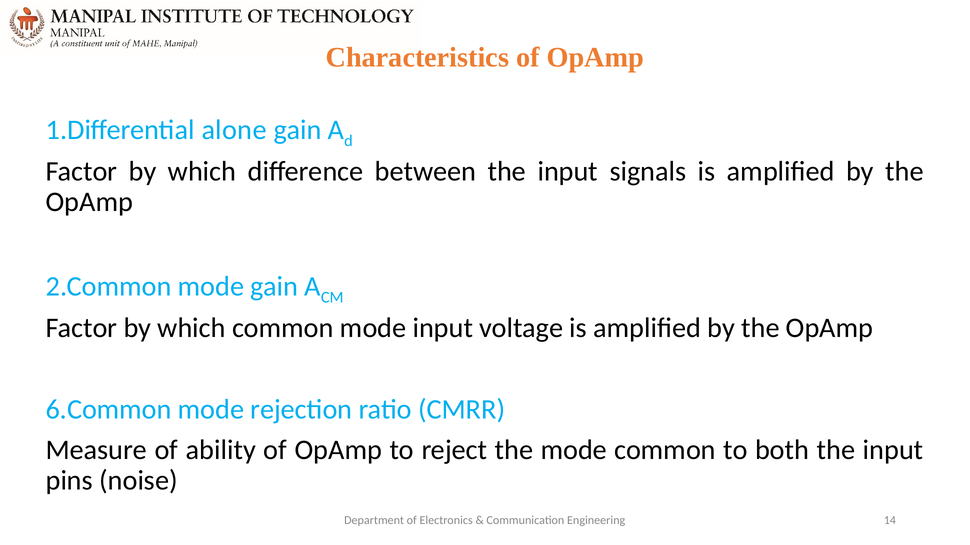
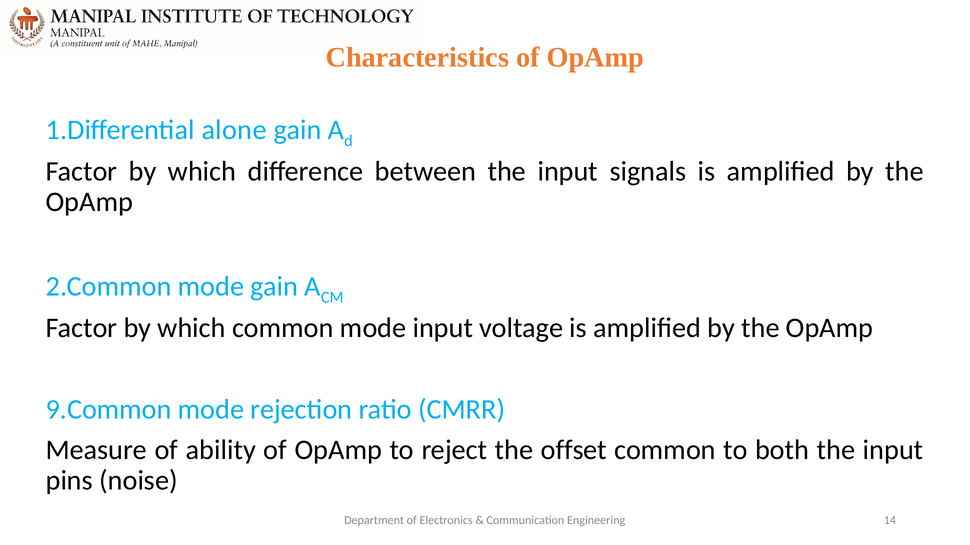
6.Common: 6.Common -> 9.Common
the mode: mode -> offset
